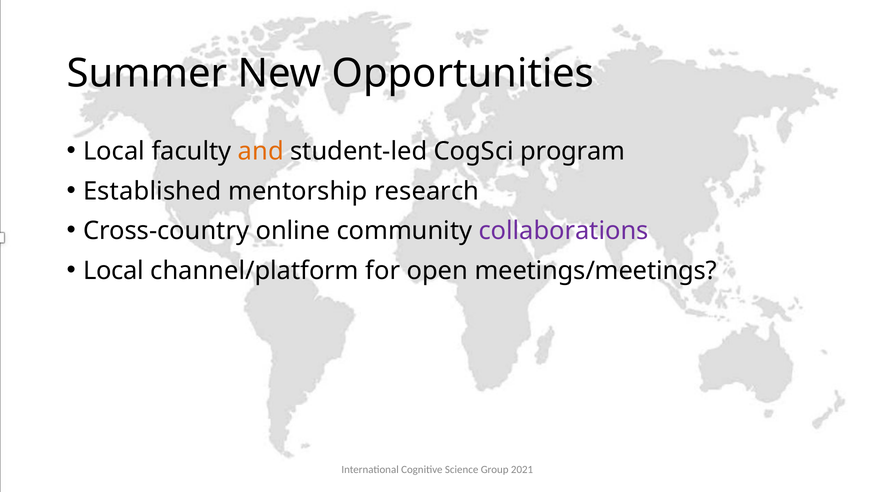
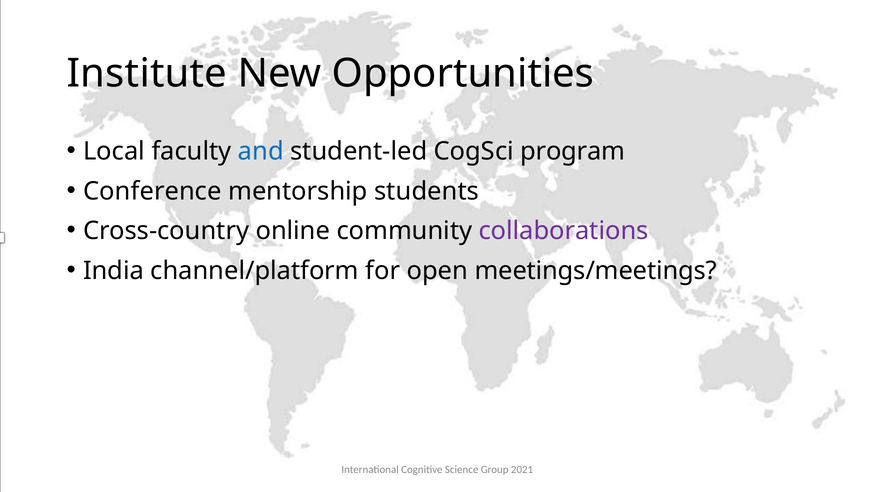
Summer: Summer -> Institute
and colour: orange -> blue
Established: Established -> Conference
research: research -> students
Local at (114, 271): Local -> India
